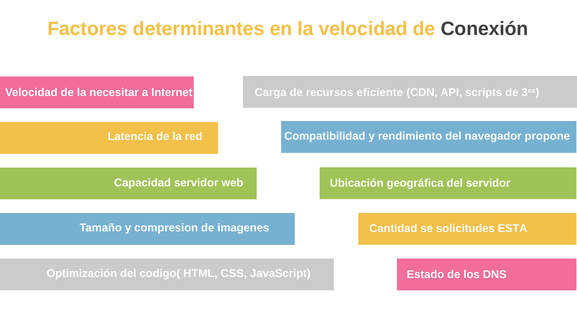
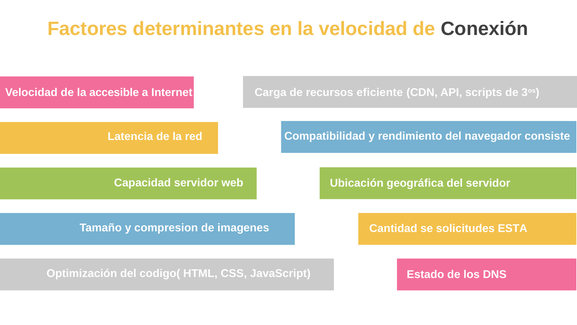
necesitar: necesitar -> accesible
propone: propone -> consiste
